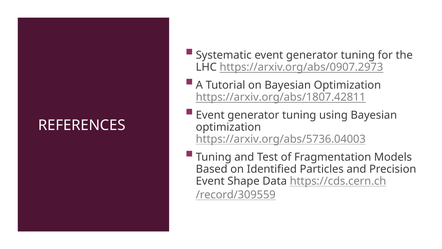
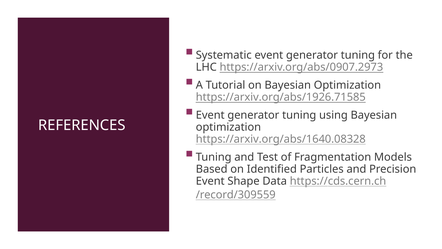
https://arxiv.org/abs/1807.42811: https://arxiv.org/abs/1807.42811 -> https://arxiv.org/abs/1926.71585
https://arxiv.org/abs/5736.04003: https://arxiv.org/abs/5736.04003 -> https://arxiv.org/abs/1640.08328
